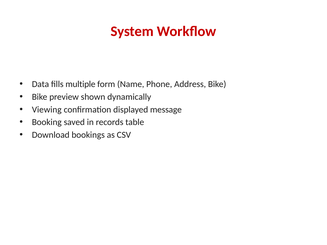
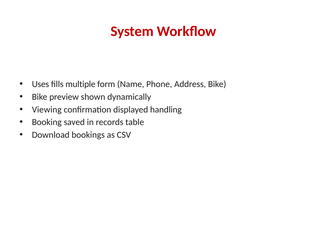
Data: Data -> Uses
message: message -> handling
